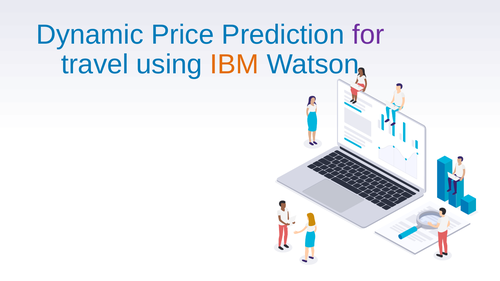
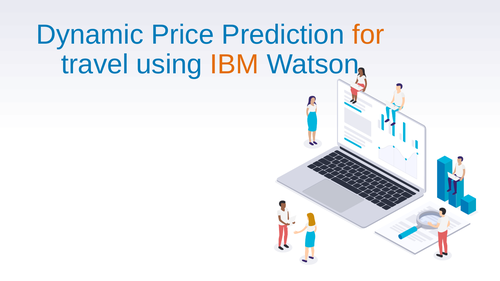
for colour: purple -> orange
